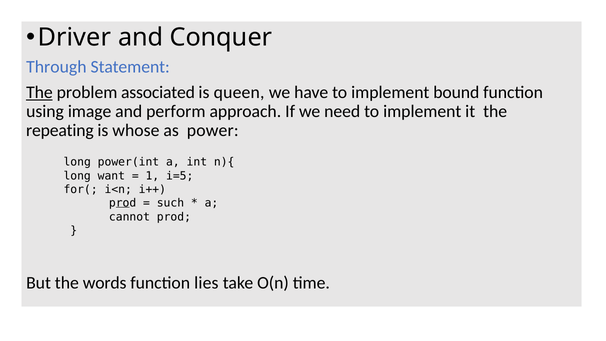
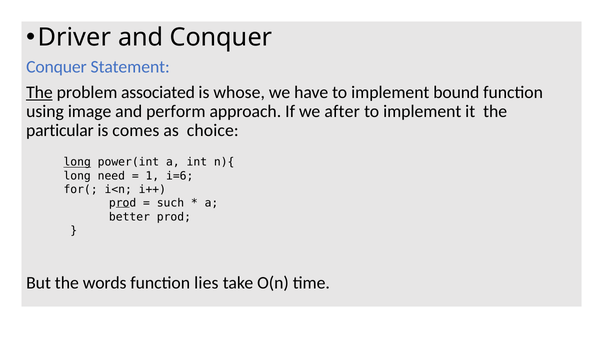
Through at (56, 67): Through -> Conquer
queen: queen -> whose
need: need -> after
repeating: repeating -> particular
whose: whose -> comes
power: power -> choice
long at (77, 162) underline: none -> present
want: want -> need
i=5: i=5 -> i=6
cannot: cannot -> better
